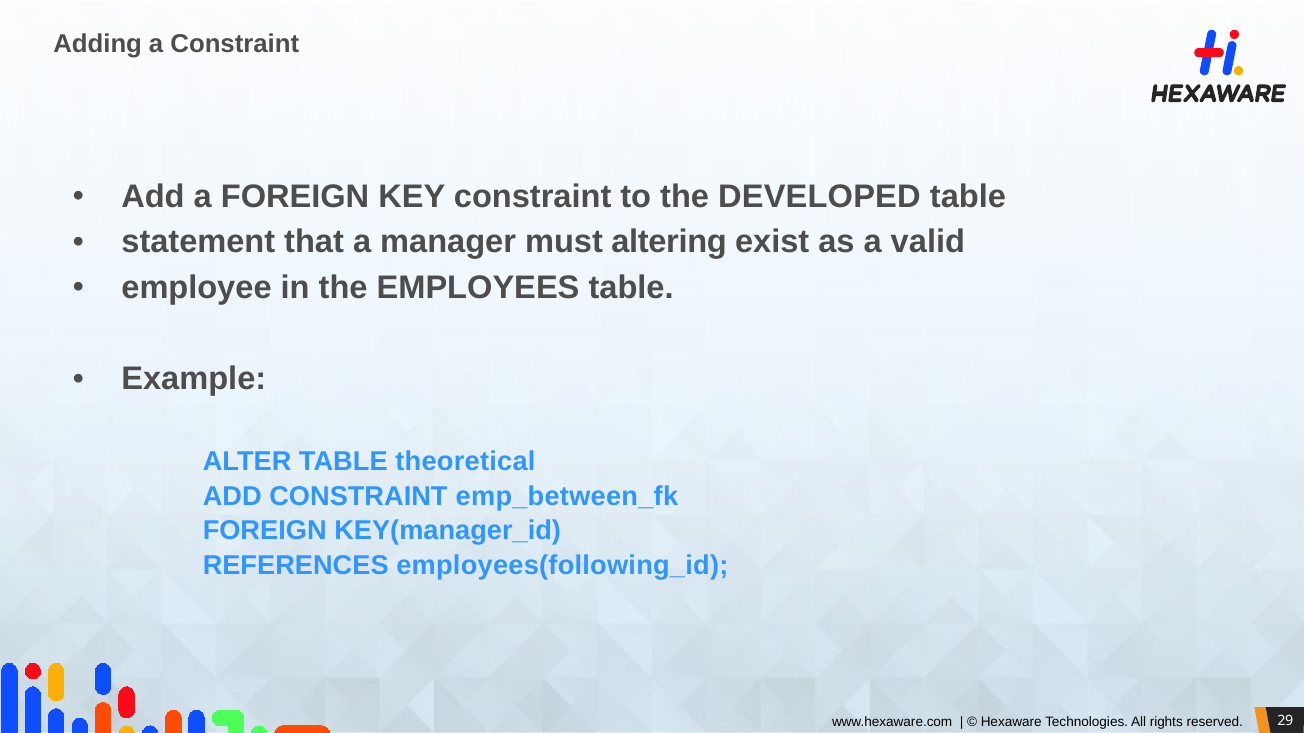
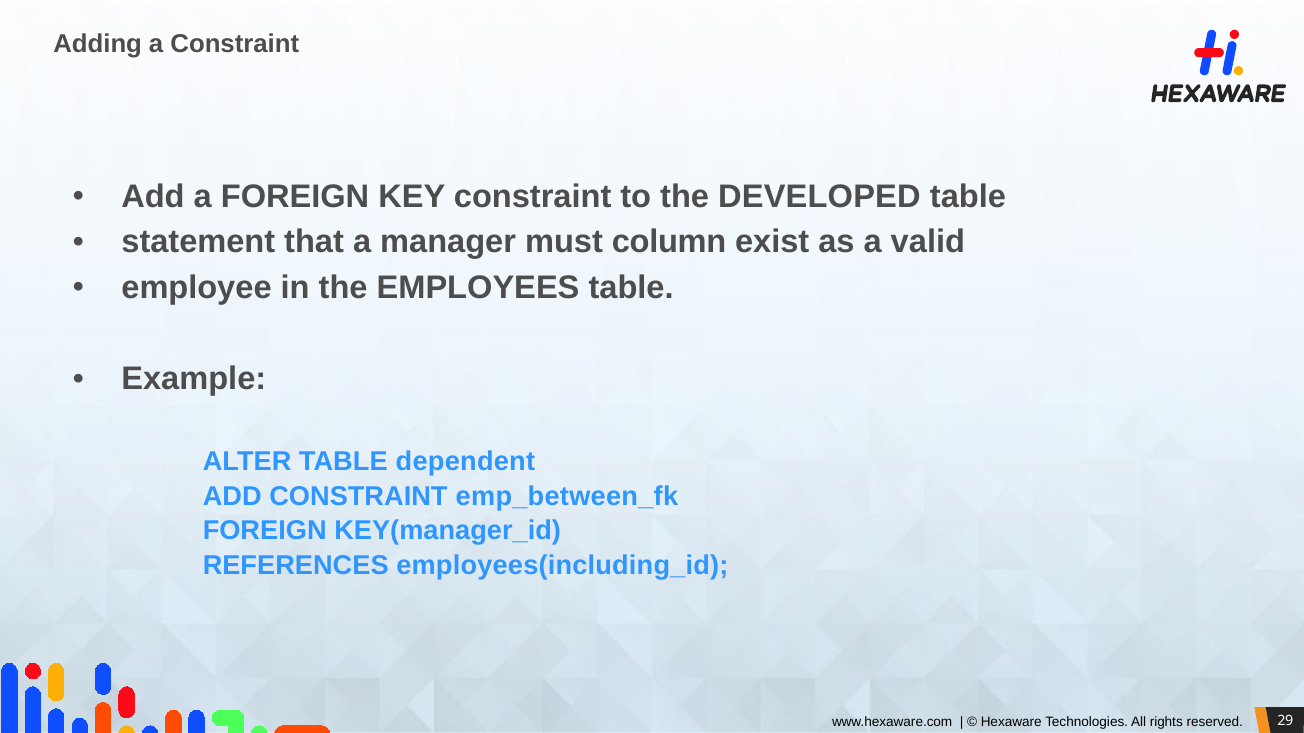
altering: altering -> column
theoretical: theoretical -> dependent
employees(following_id: employees(following_id -> employees(including_id
